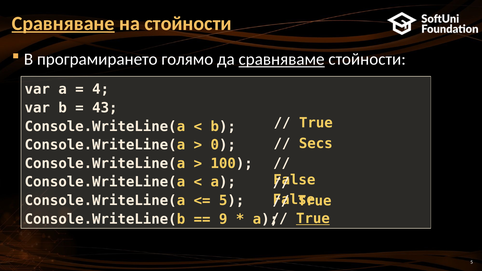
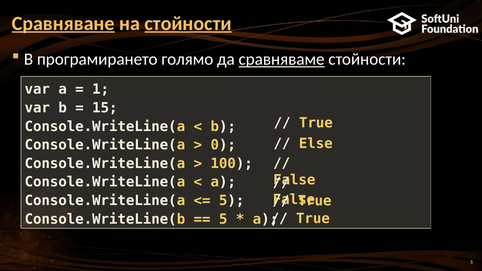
стойности at (188, 23) underline: none -> present
4: 4 -> 1
43: 43 -> 15
Secs: Secs -> Else
True at (313, 219) underline: present -> none
9 at (223, 219): 9 -> 5
